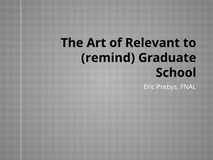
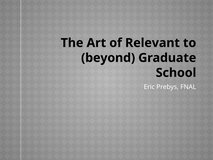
remind: remind -> beyond
